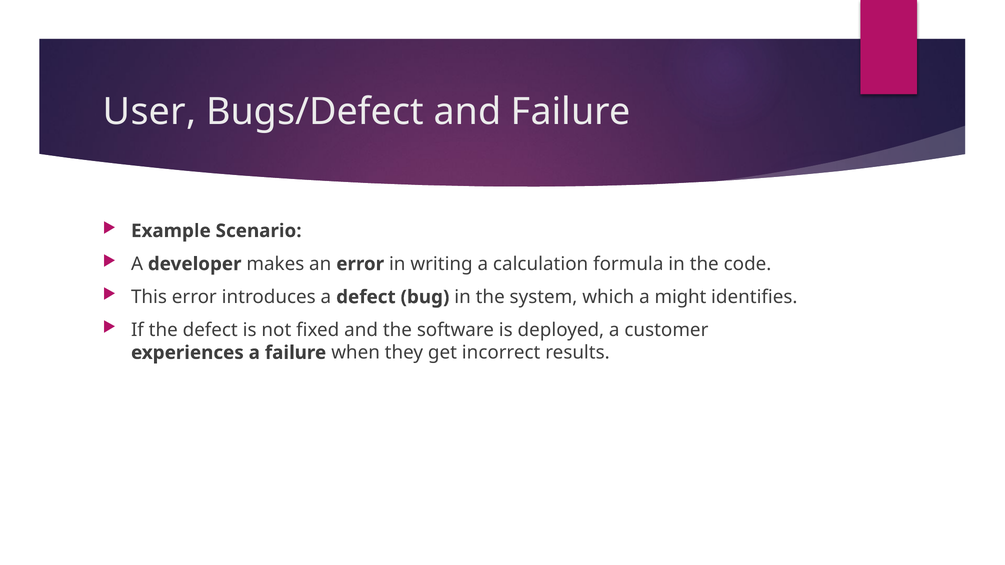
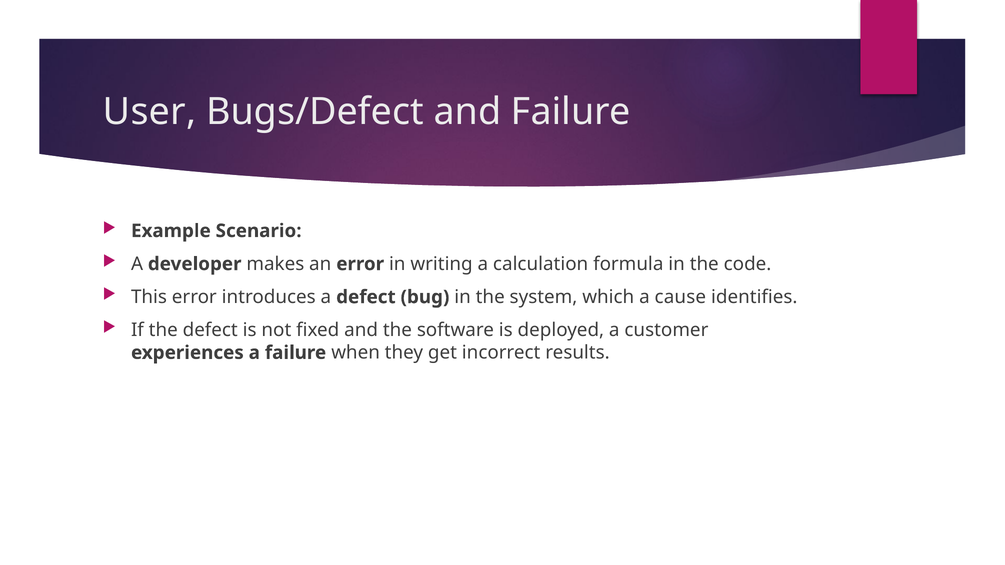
might: might -> cause
